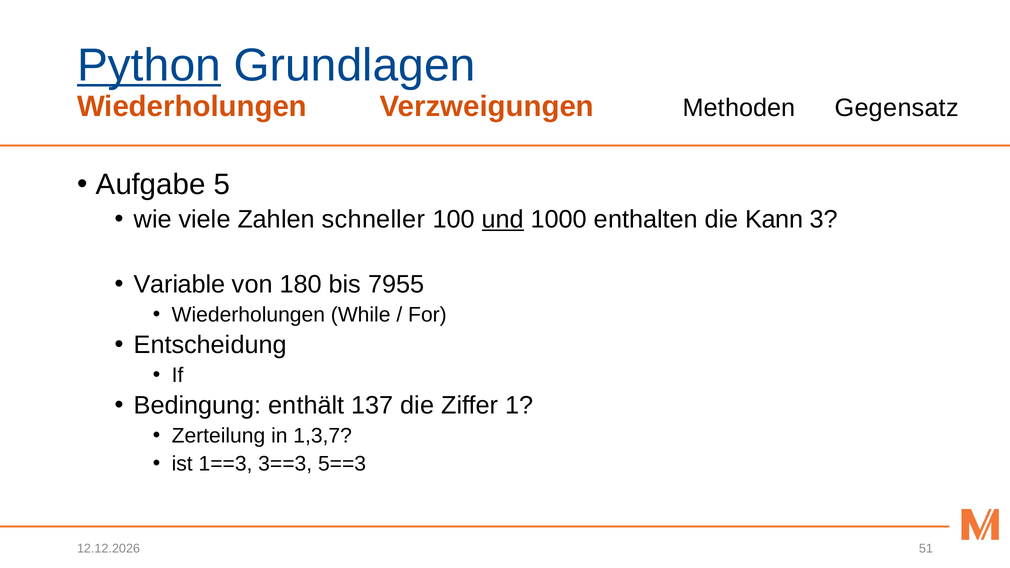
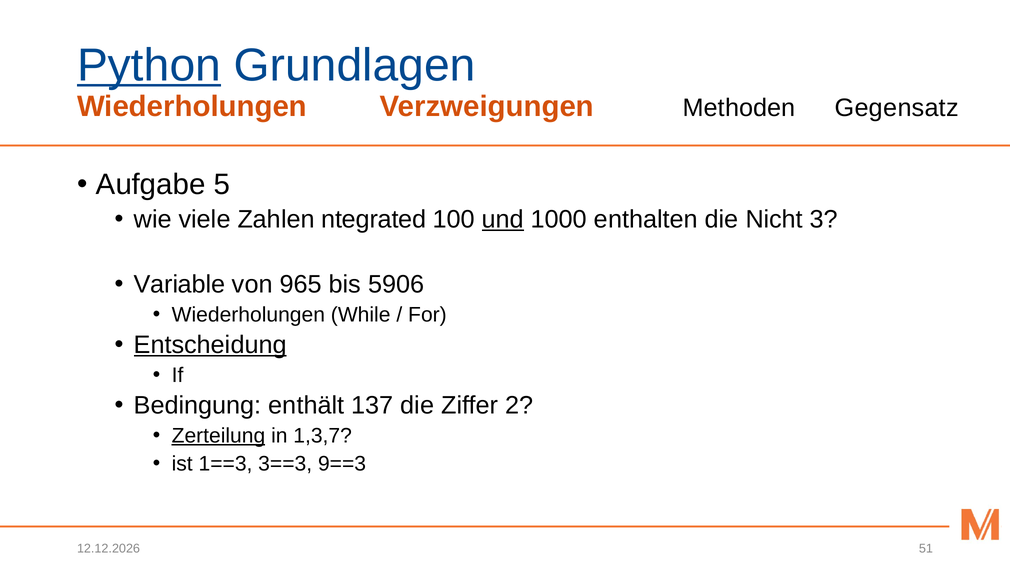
schneller: schneller -> ntegrated
Kann: Kann -> Nicht
180: 180 -> 965
7955: 7955 -> 5906
Entscheidung underline: none -> present
1: 1 -> 2
Zerteilung underline: none -> present
5==3: 5==3 -> 9==3
